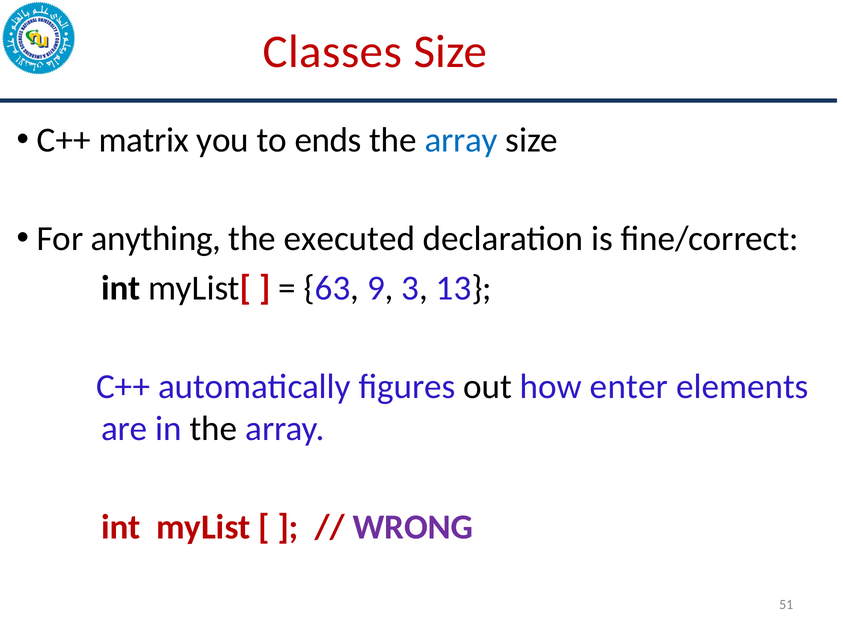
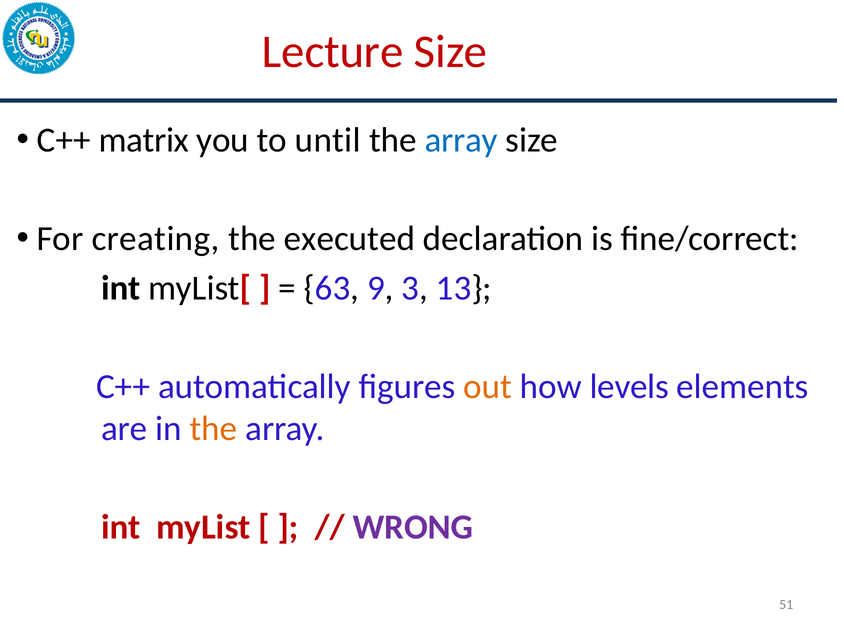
Classes: Classes -> Lecture
ends: ends -> until
anything: anything -> creating
out colour: black -> orange
enter: enter -> levels
the at (213, 429) colour: black -> orange
